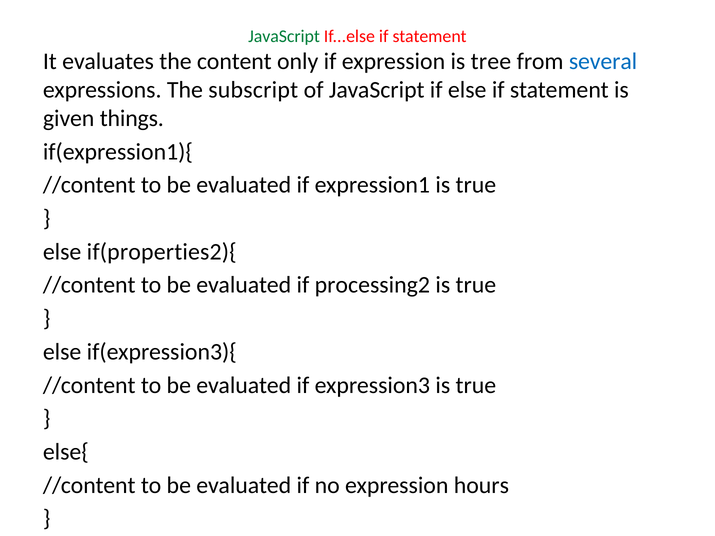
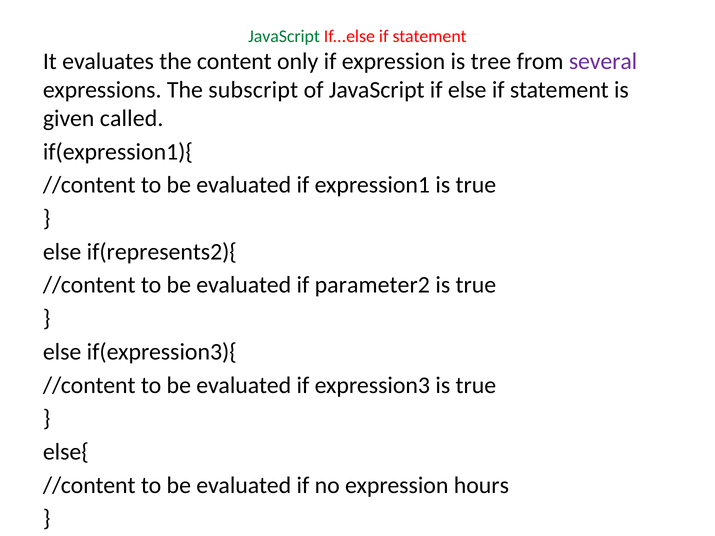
several colour: blue -> purple
things: things -> called
if(properties2){: if(properties2){ -> if(represents2){
processing2: processing2 -> parameter2
